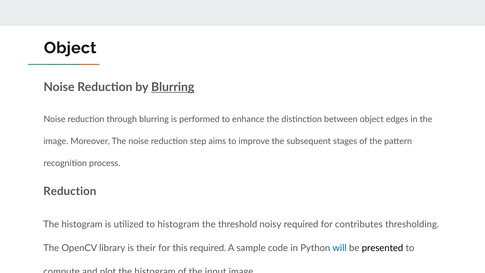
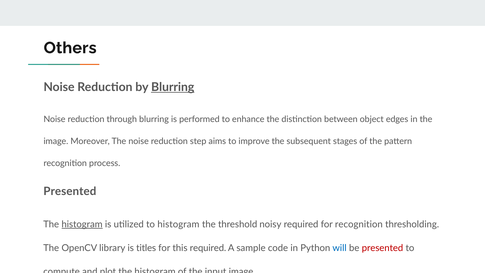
Object at (70, 48): Object -> Others
Reduction at (70, 191): Reduction -> Presented
histogram at (82, 224) underline: none -> present
for contributes: contributes -> recognition
their: their -> titles
presented at (382, 248) colour: black -> red
